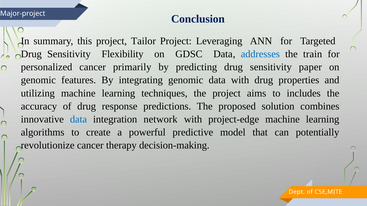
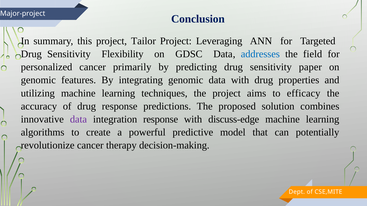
train: train -> field
includes: includes -> efficacy
data at (78, 120) colour: blue -> purple
integration network: network -> response
project-edge: project-edge -> discuss-edge
